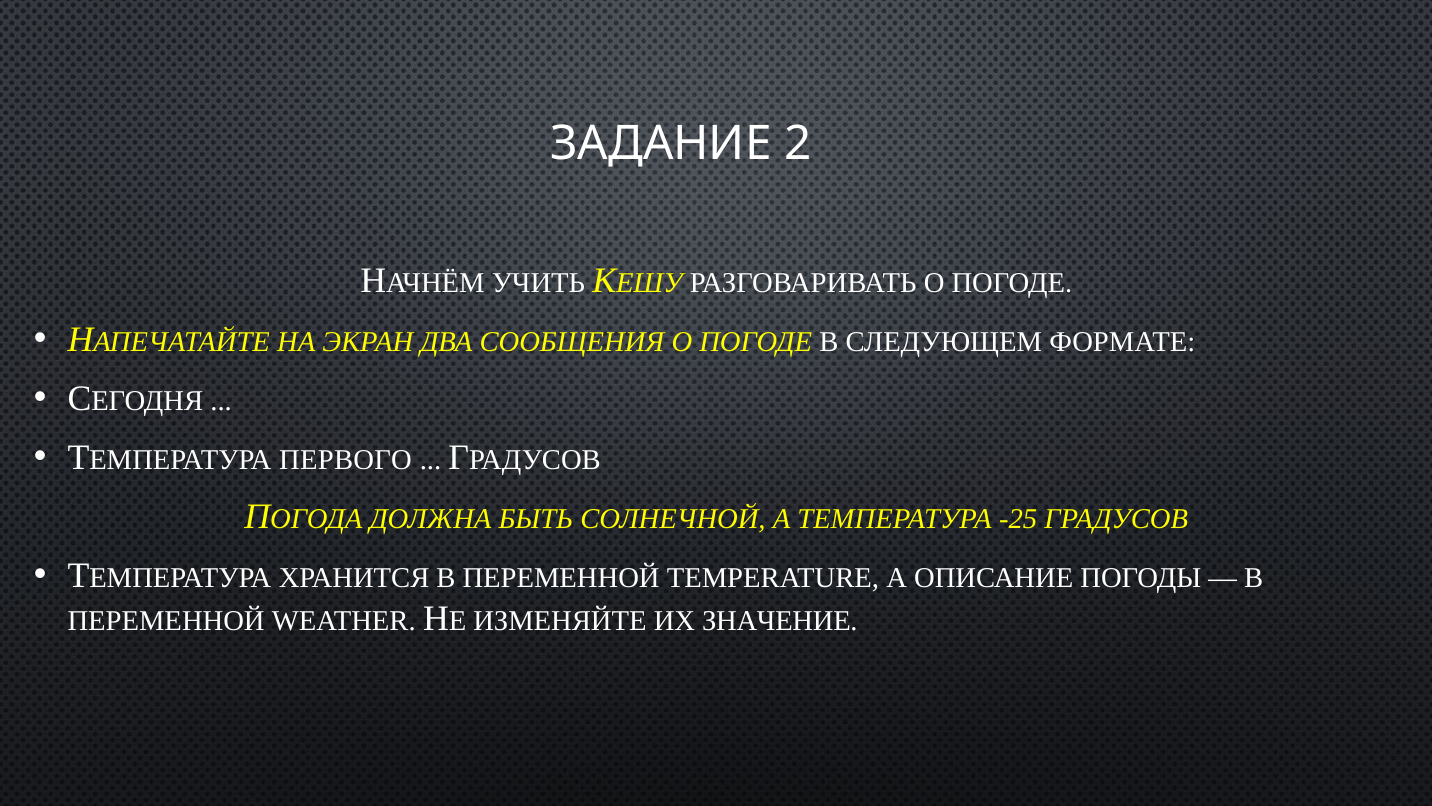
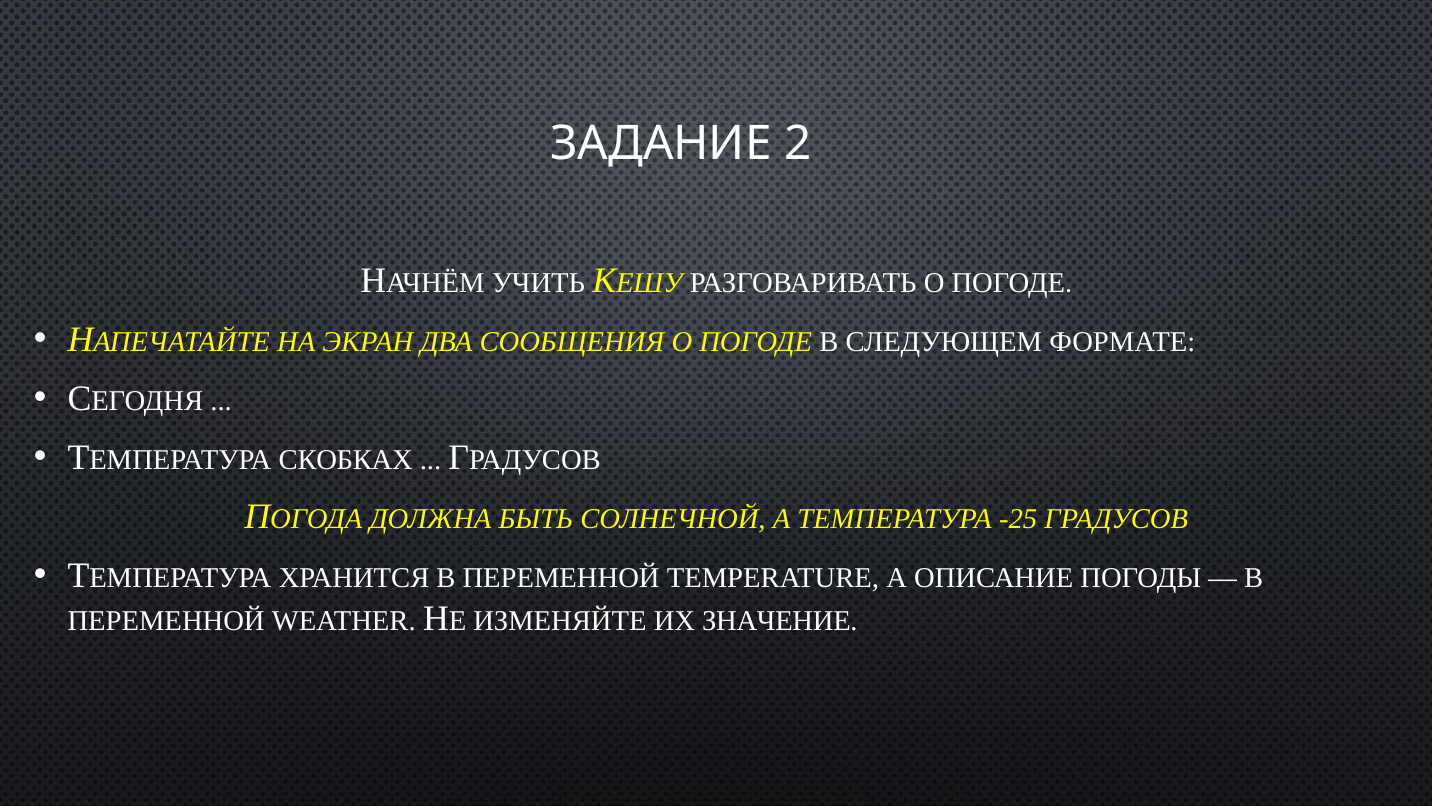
ПЕРВОГО: ПЕРВОГО -> СКОБКАХ
